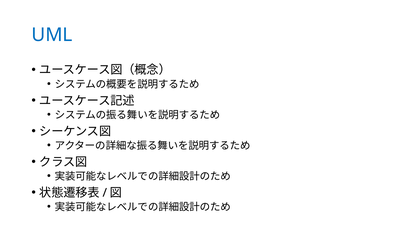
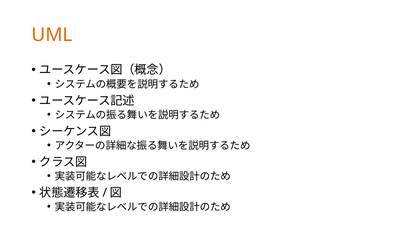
UML colour: blue -> orange
